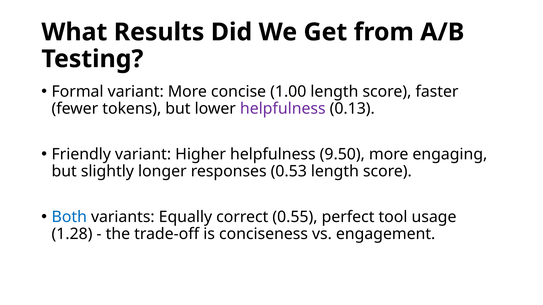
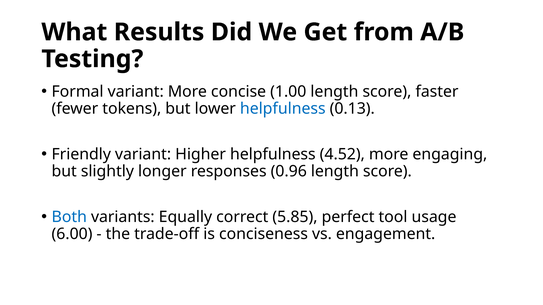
helpfulness at (283, 109) colour: purple -> blue
9.50: 9.50 -> 4.52
0.53: 0.53 -> 0.96
0.55: 0.55 -> 5.85
1.28: 1.28 -> 6.00
